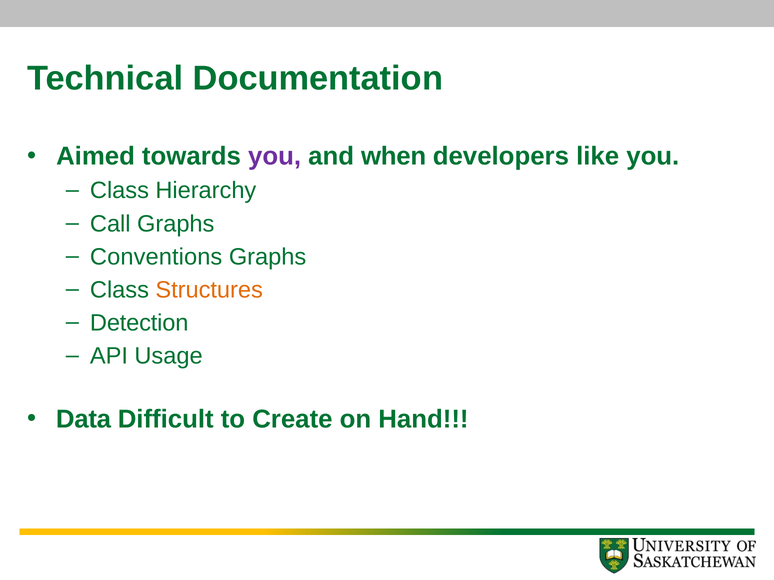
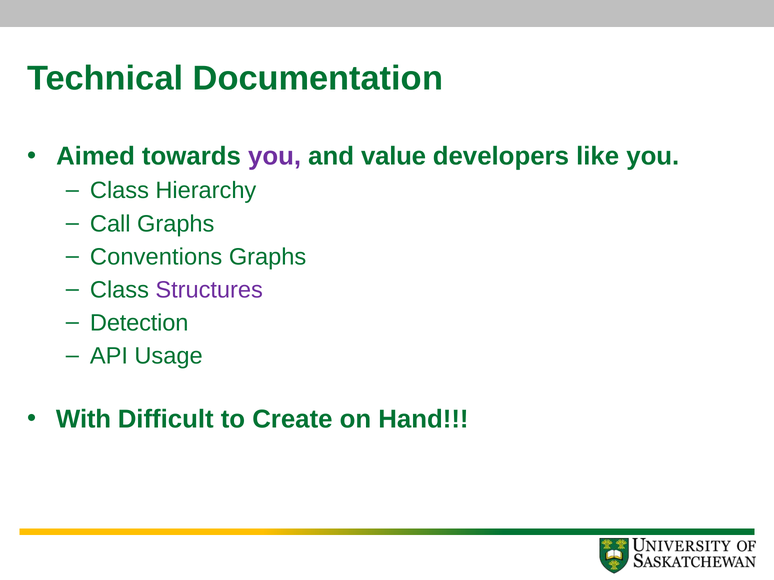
when: when -> value
Structures colour: orange -> purple
Data: Data -> With
